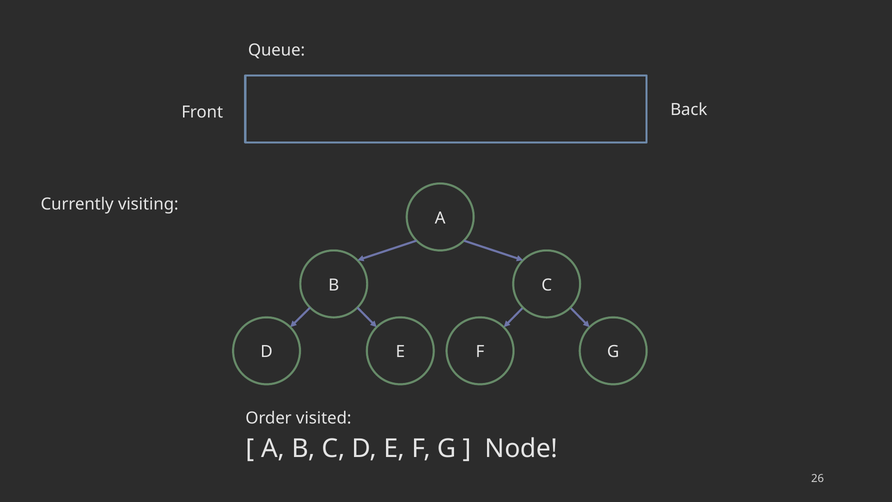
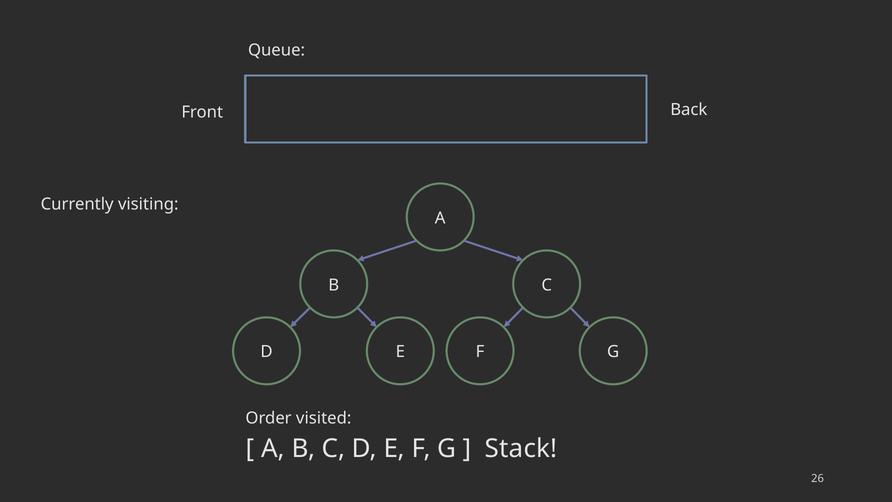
Node: Node -> Stack
